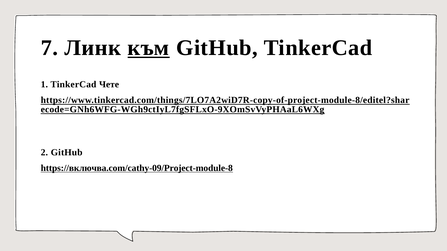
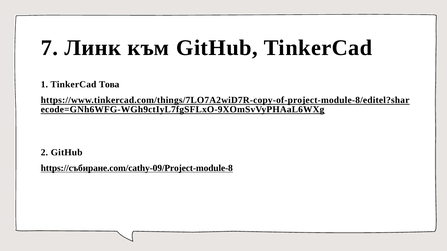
към underline: present -> none
Чете: Чете -> Това
https://включва.com/cathy-09/Project-module-8: https://включва.com/cathy-09/Project-module-8 -> https://събиране.com/cathy-09/Project-module-8
